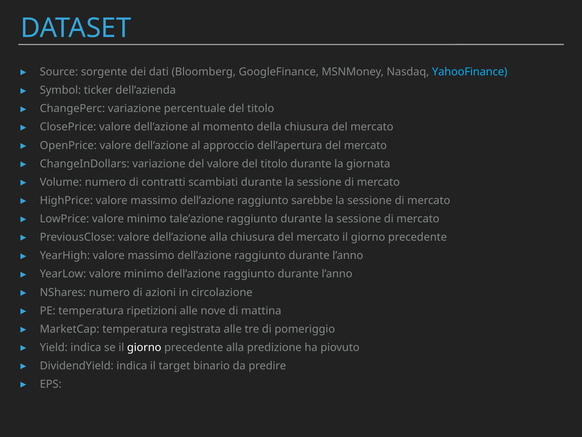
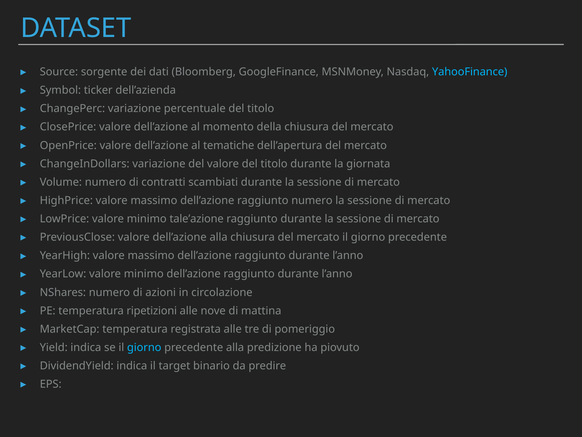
approccio: approccio -> tematiche
raggiunto sarebbe: sarebbe -> numero
giorno at (144, 347) colour: white -> light blue
